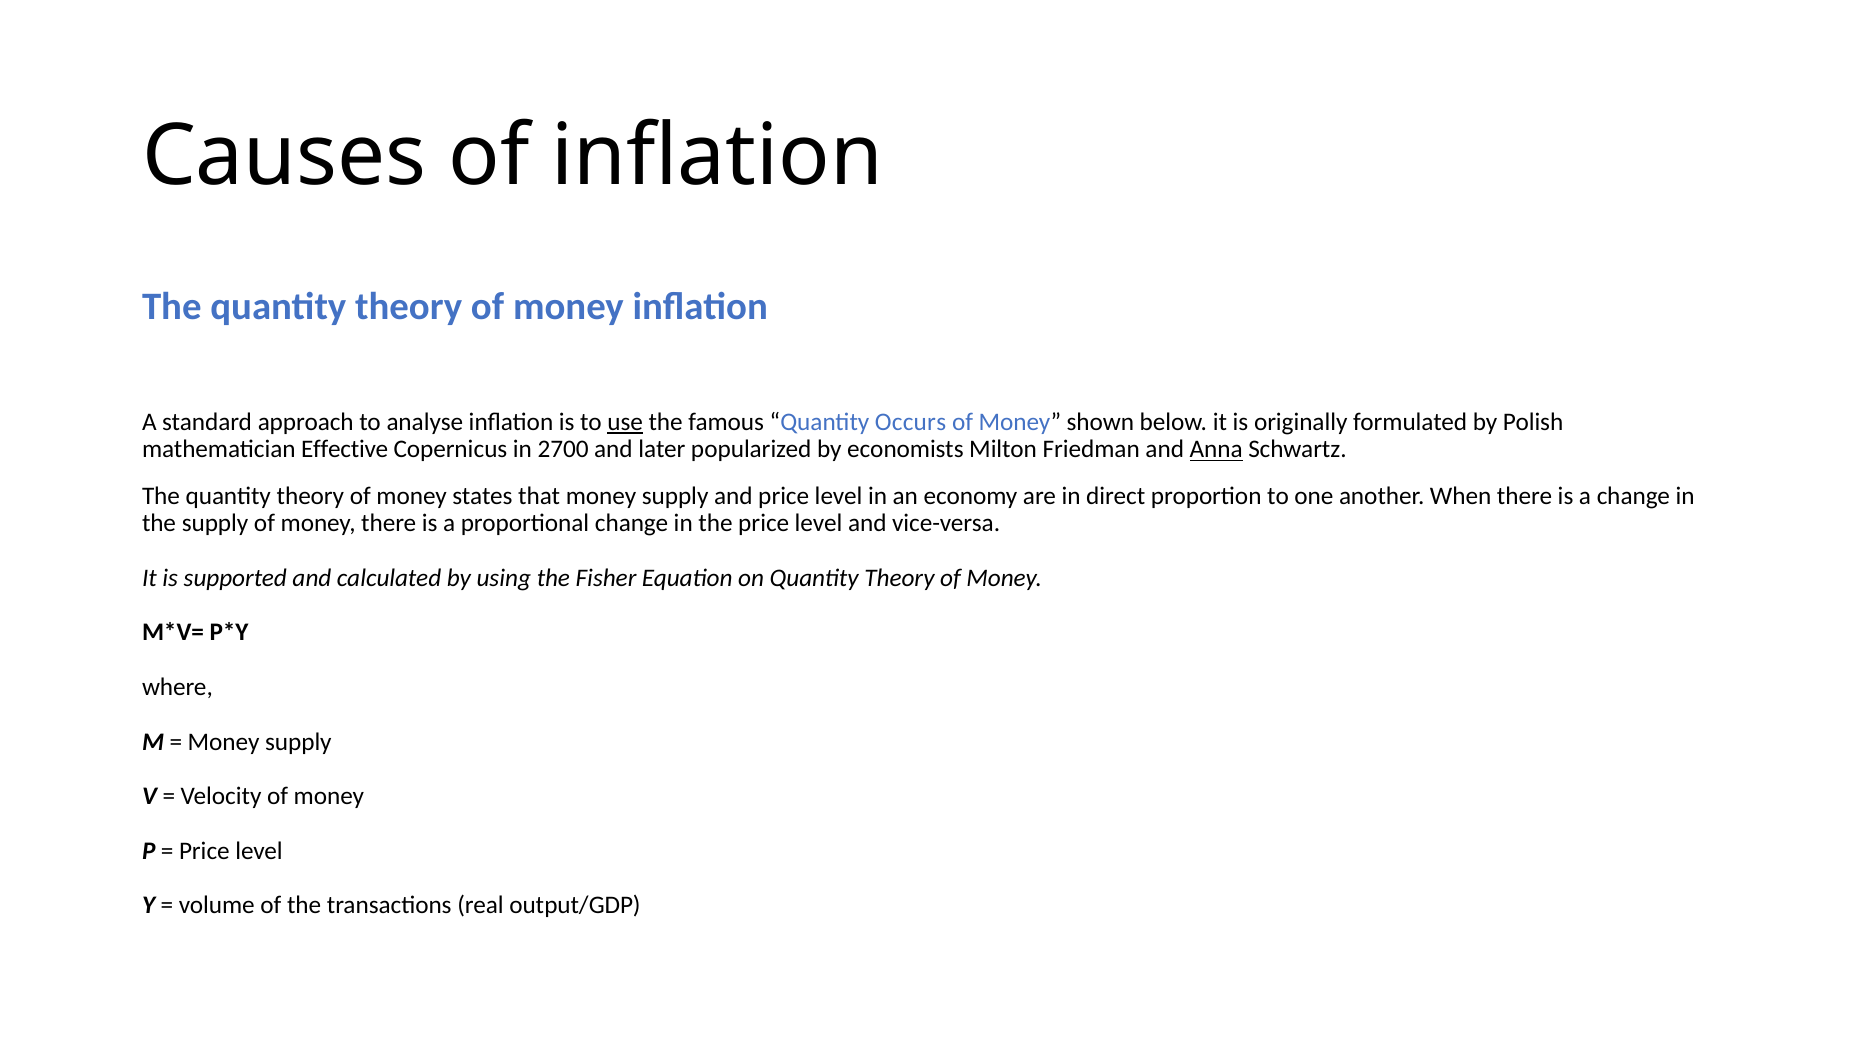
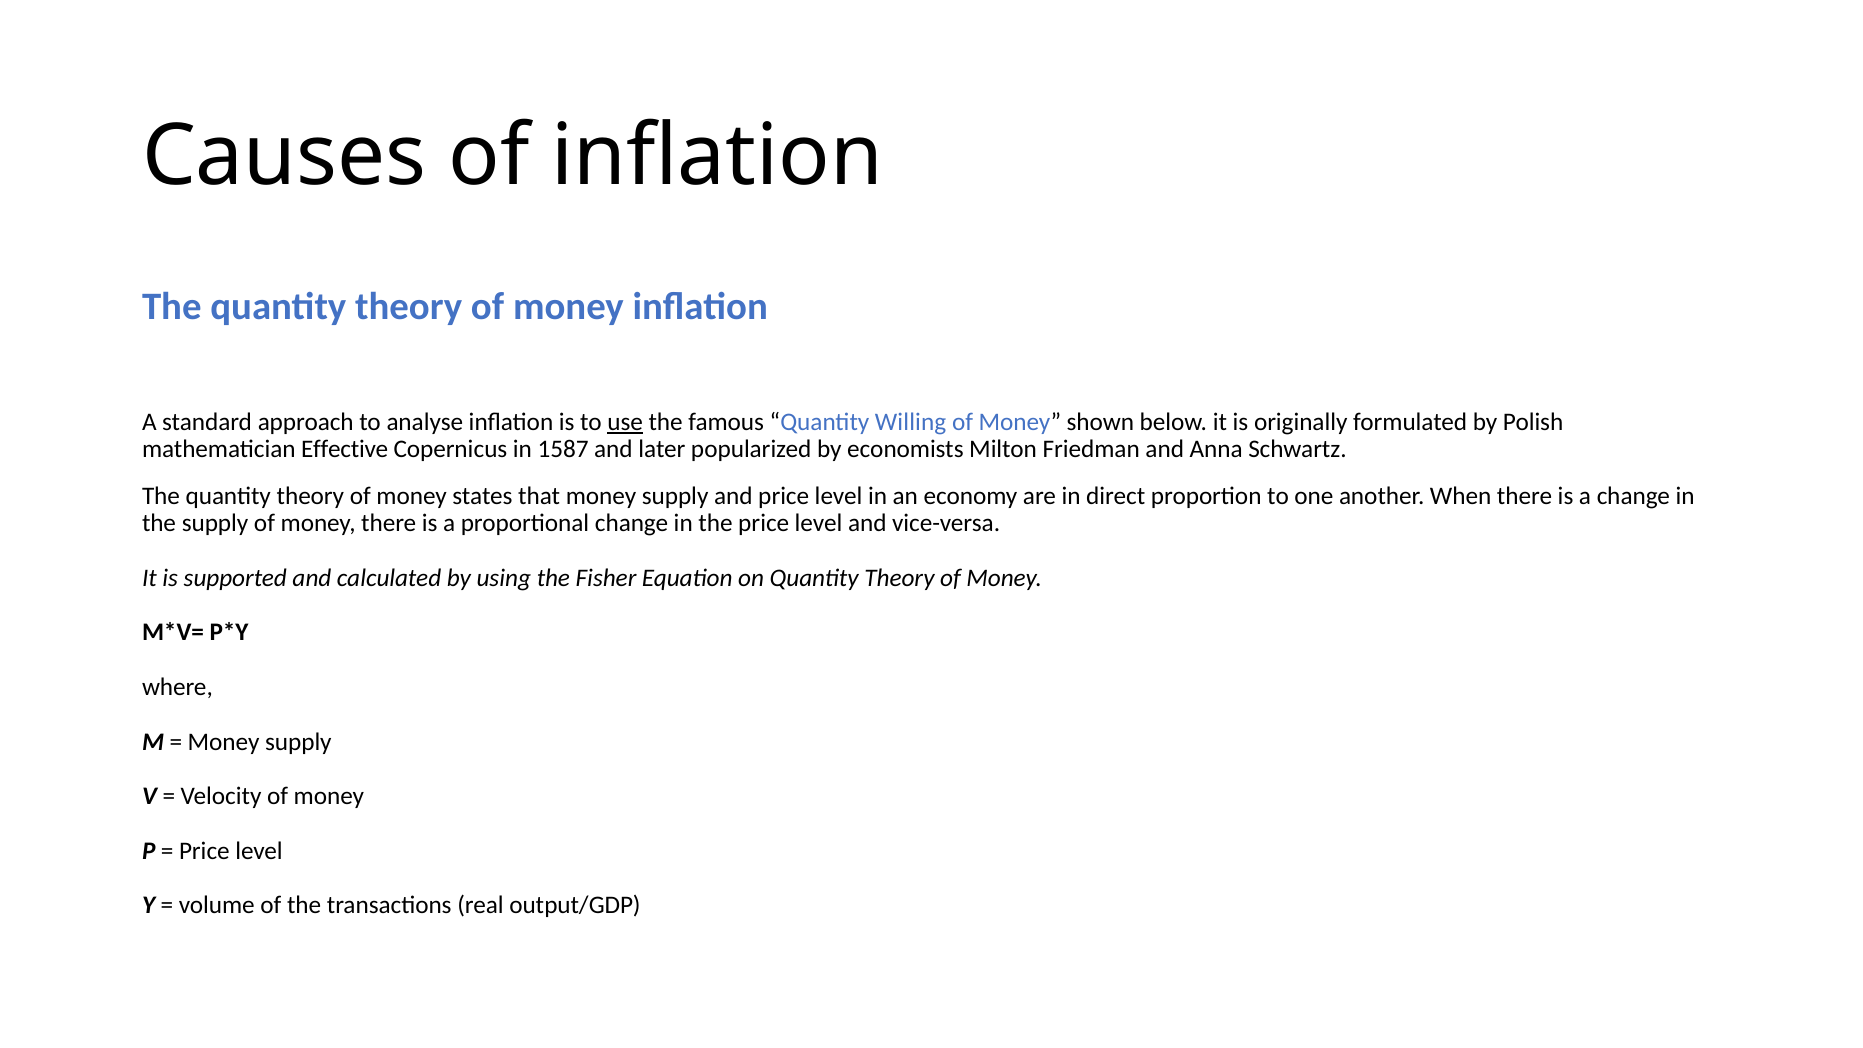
Occurs: Occurs -> Willing
2700: 2700 -> 1587
Anna underline: present -> none
